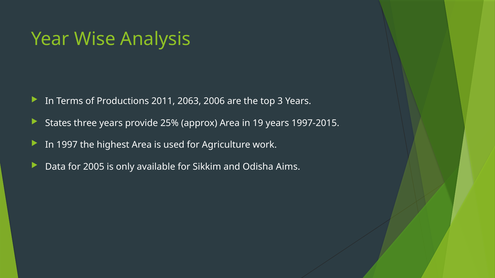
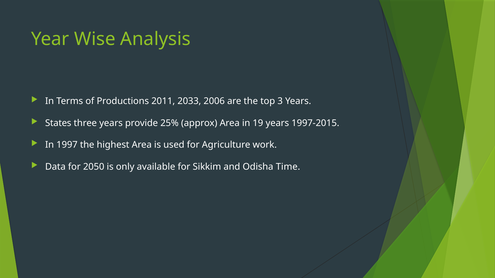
2063: 2063 -> 2033
2005: 2005 -> 2050
Aims: Aims -> Time
